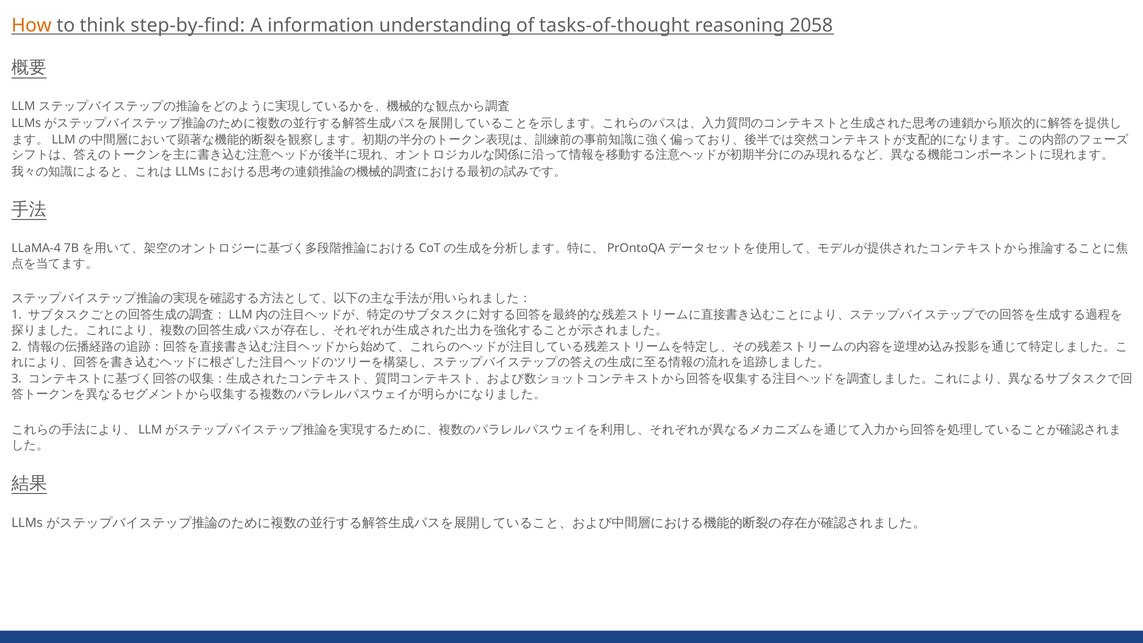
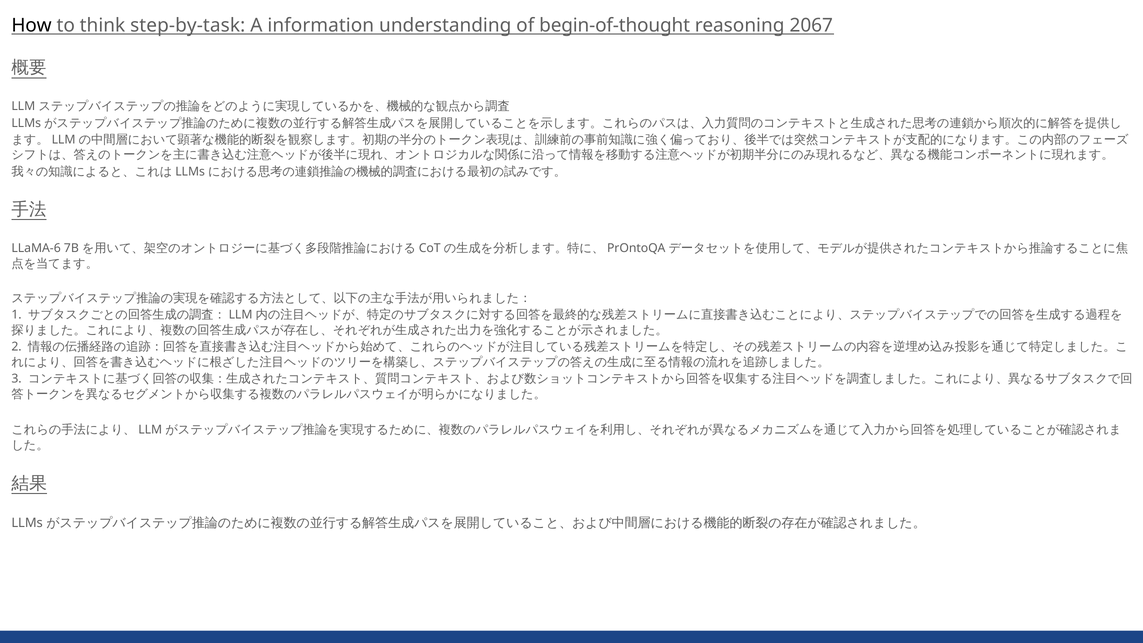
How colour: orange -> black
step-by-find: step-by-find -> step-by-task
tasks-of-thought: tasks-of-thought -> begin-of-thought
2058: 2058 -> 2067
LLaMA-4: LLaMA-4 -> LLaMA-6
